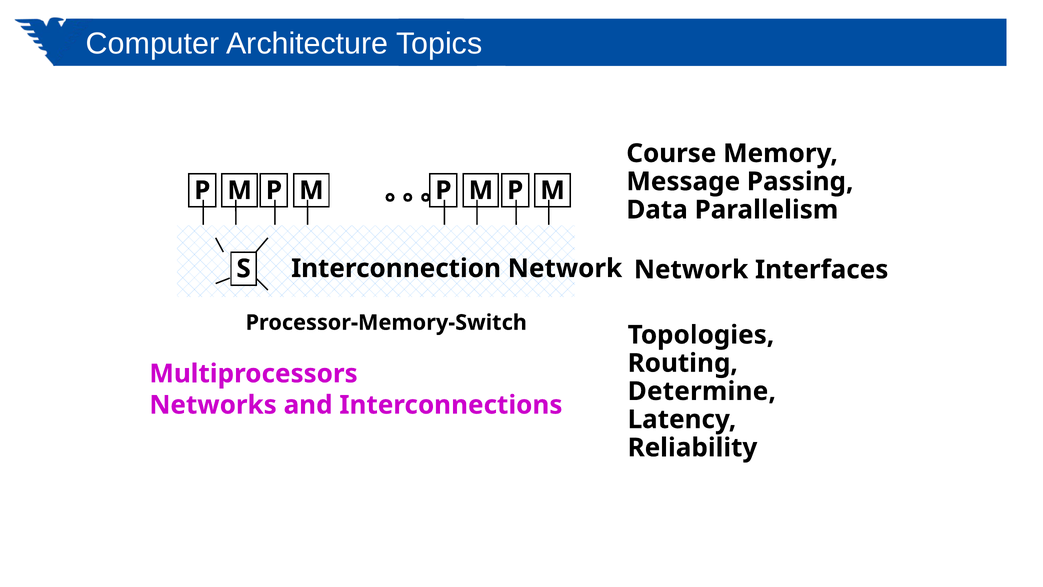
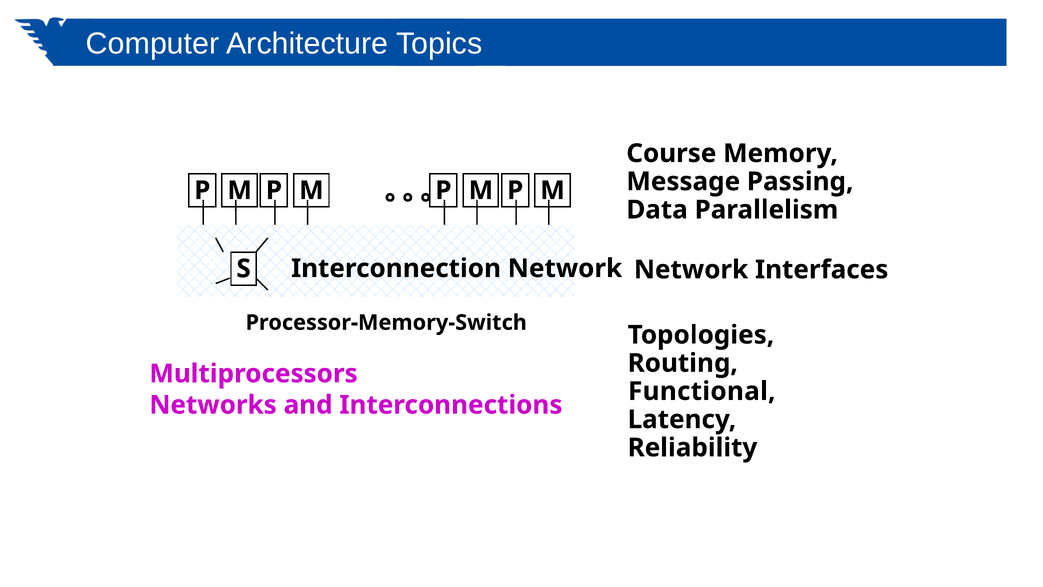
Determine: Determine -> Functional
